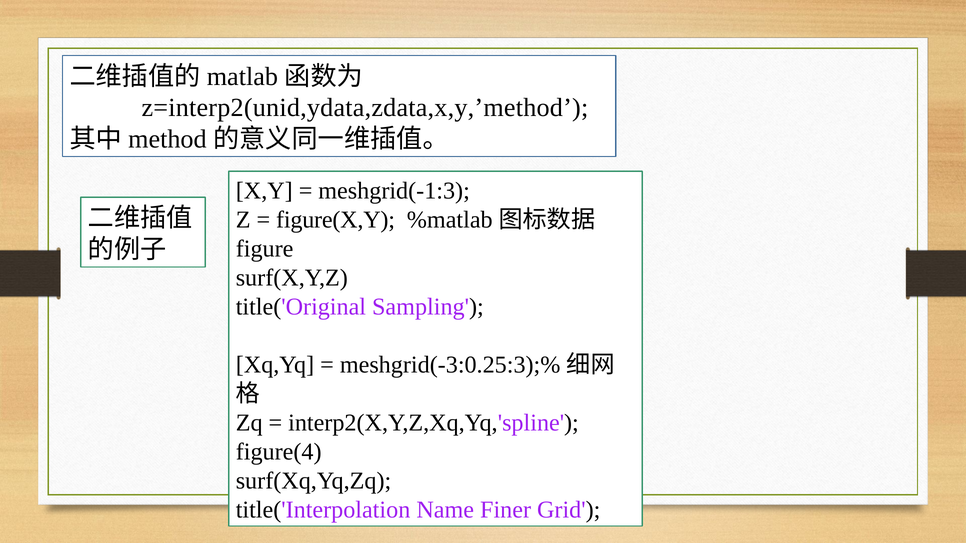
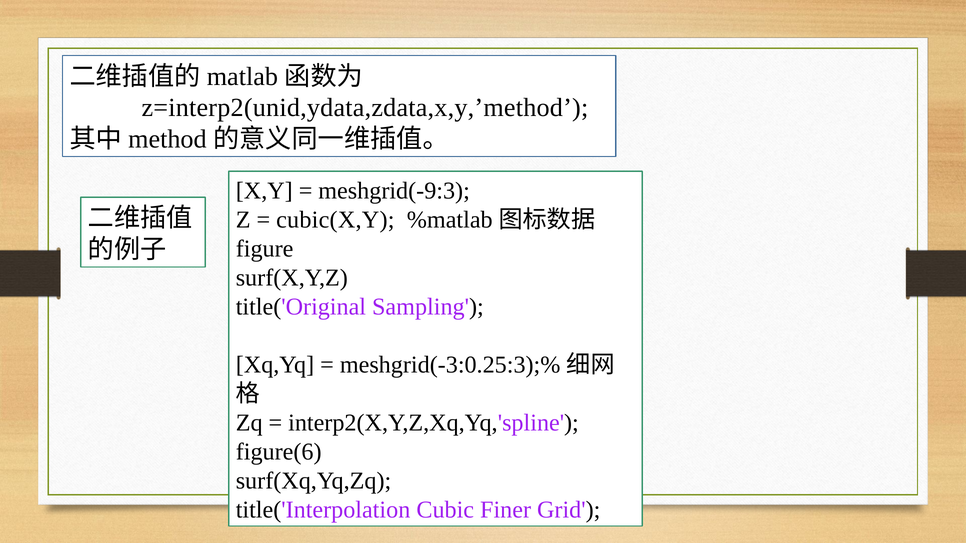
meshgrid(-1:3: meshgrid(-1:3 -> meshgrid(-9:3
figure(X,Y: figure(X,Y -> cubic(X,Y
figure(4: figure(4 -> figure(6
Name: Name -> Cubic
